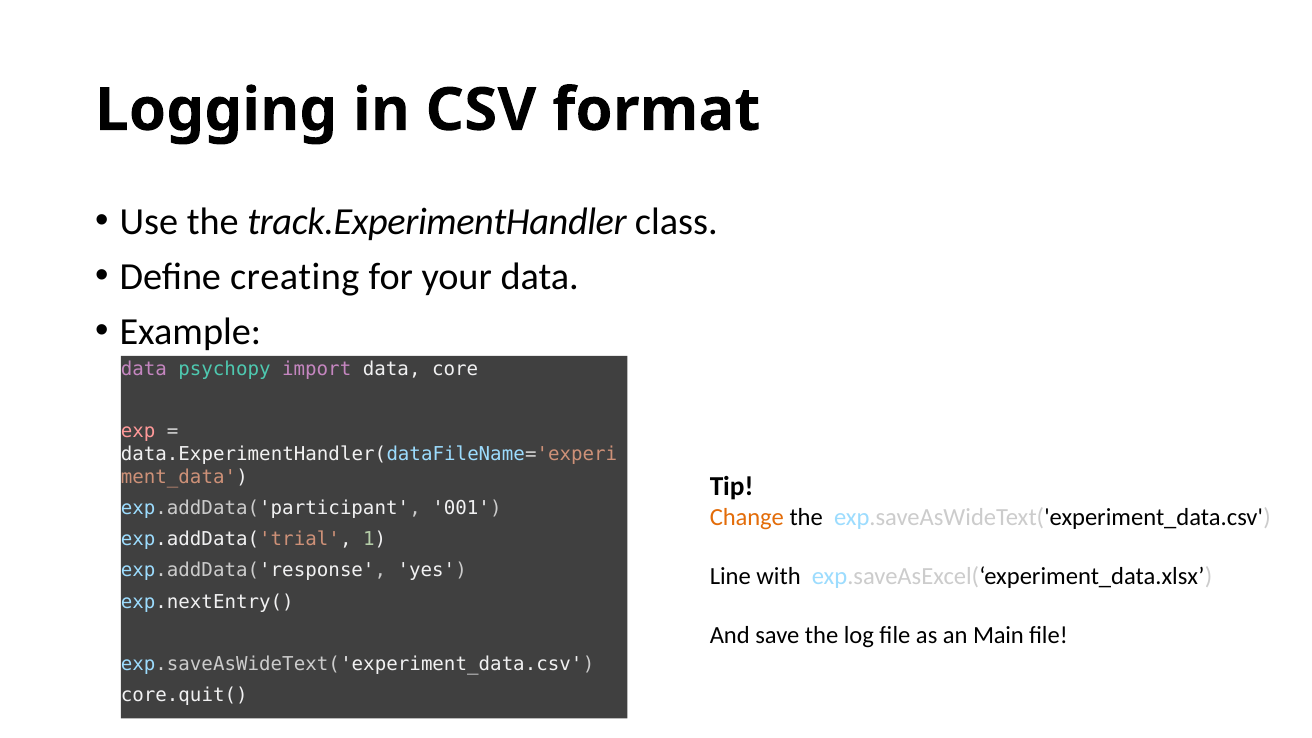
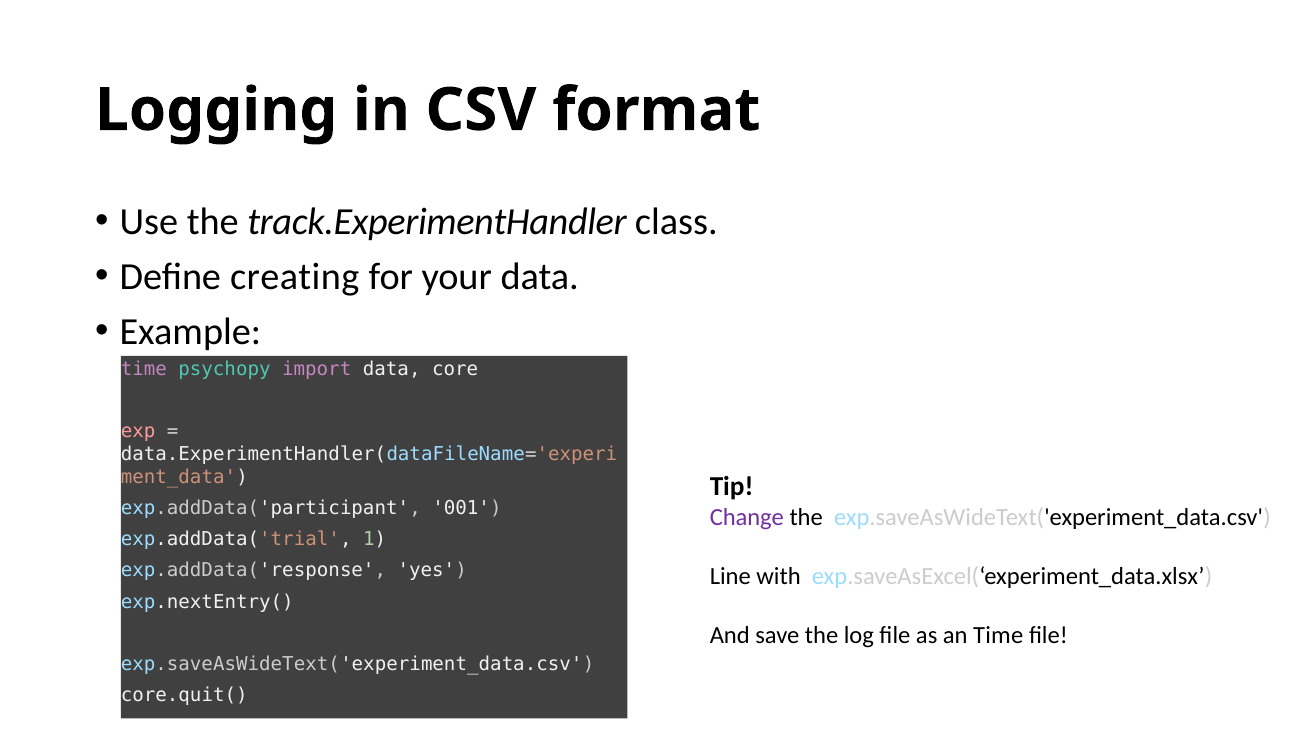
data at (144, 369): data -> time
Change colour: orange -> purple
an Main: Main -> Time
